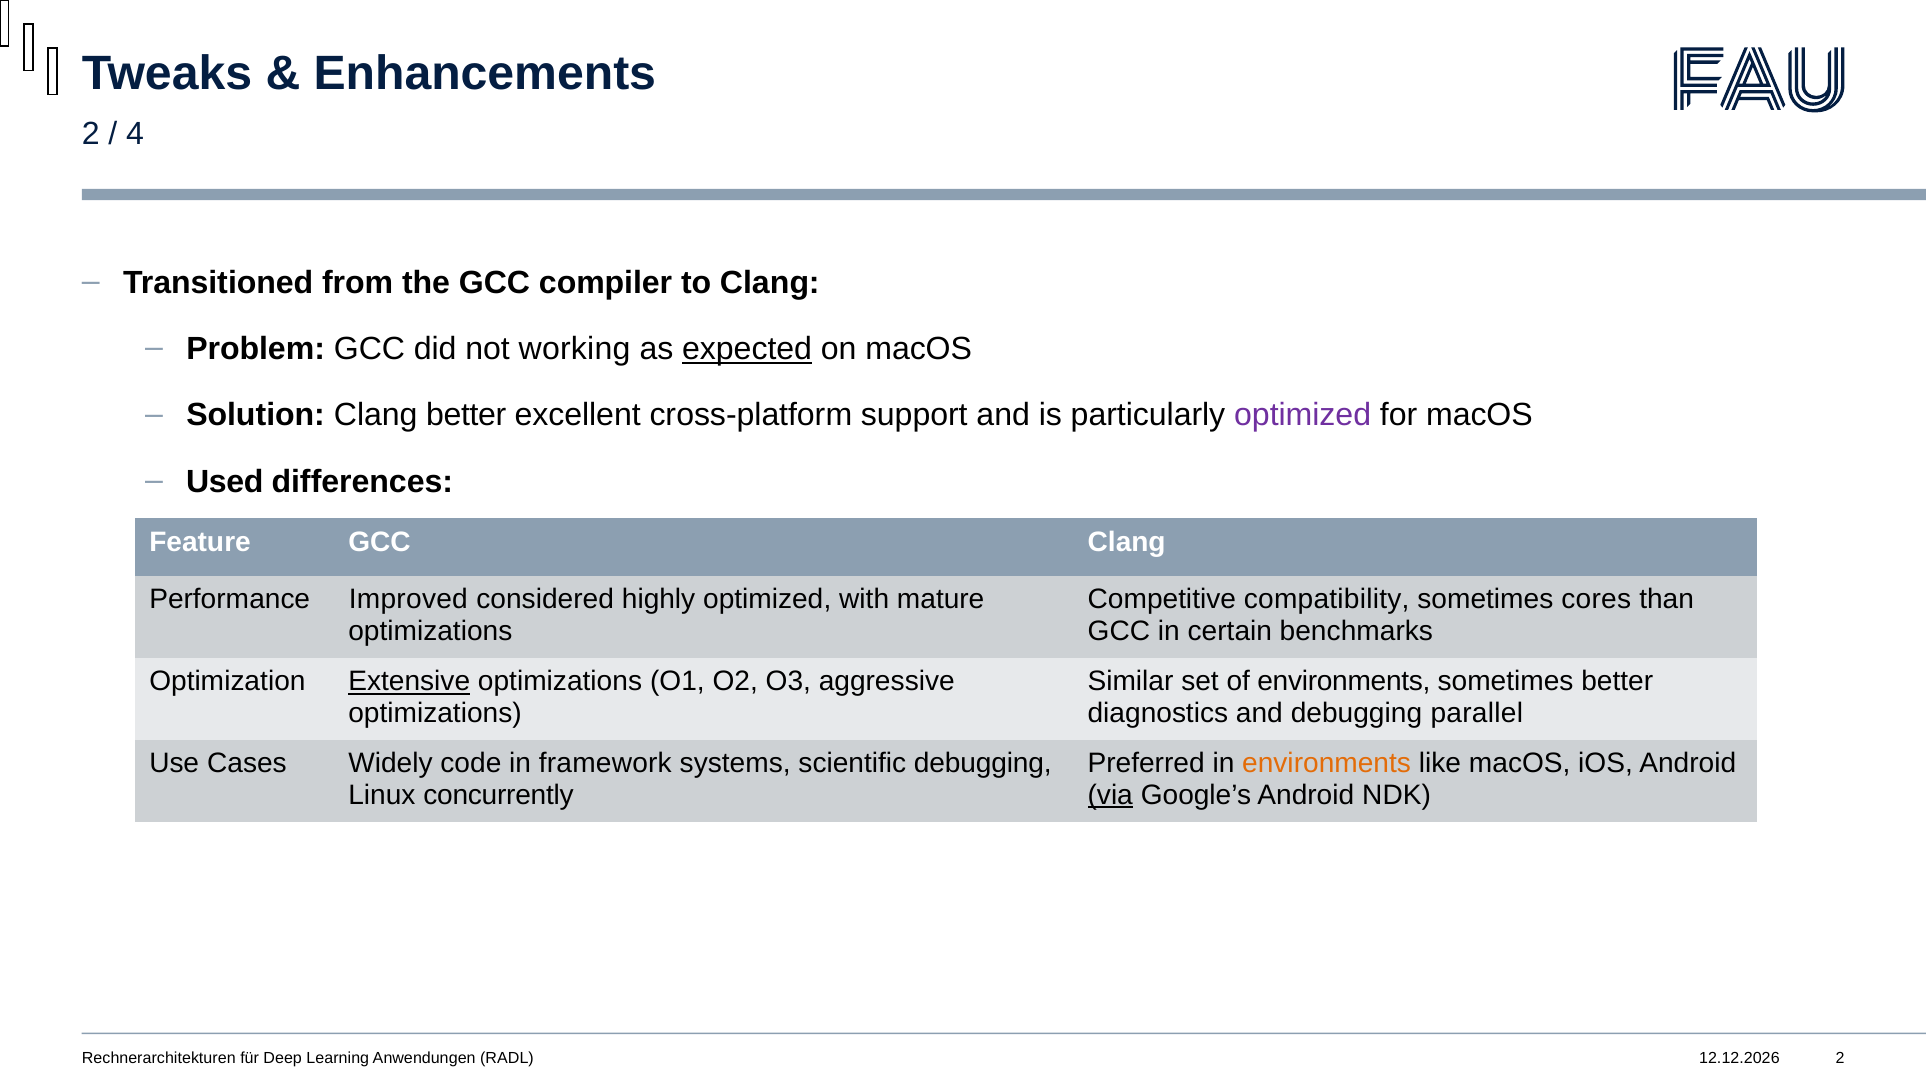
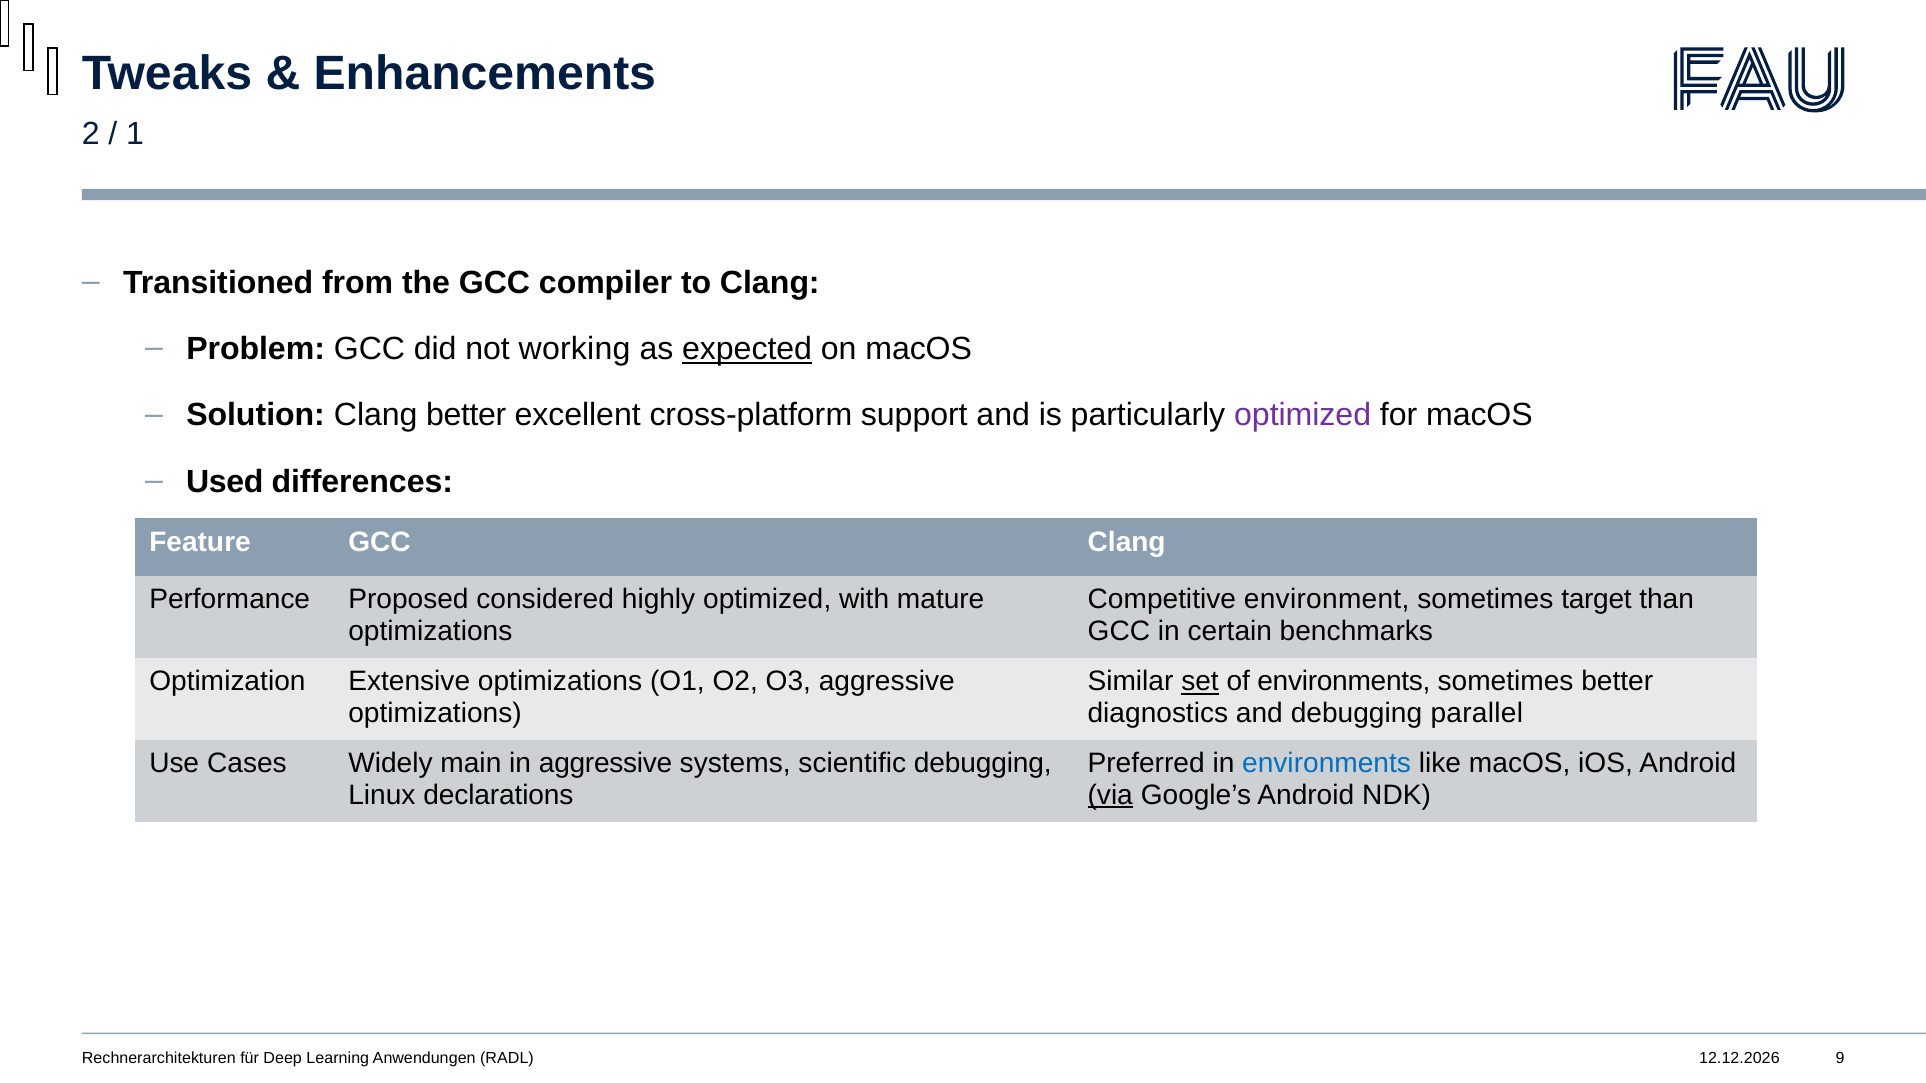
4: 4 -> 1
Improved: Improved -> Proposed
compatibility: compatibility -> environment
cores: cores -> target
Extensive underline: present -> none
set underline: none -> present
code: code -> main
in framework: framework -> aggressive
environments at (1327, 764) colour: orange -> blue
concurrently: concurrently -> declarations
RADL 2: 2 -> 9
